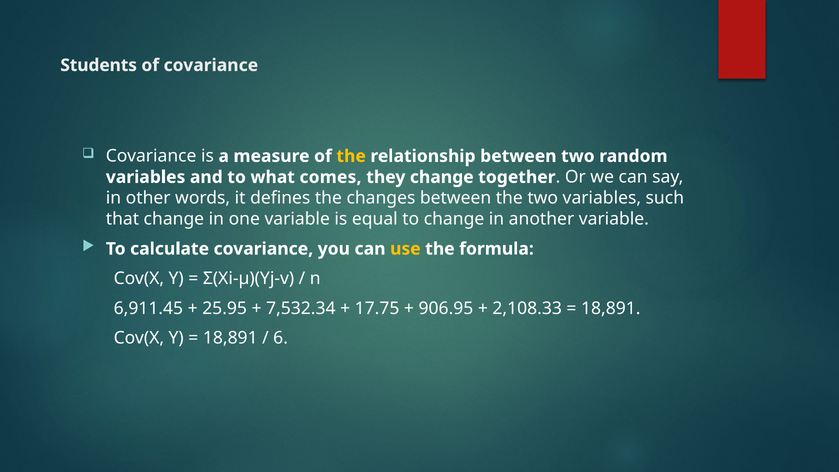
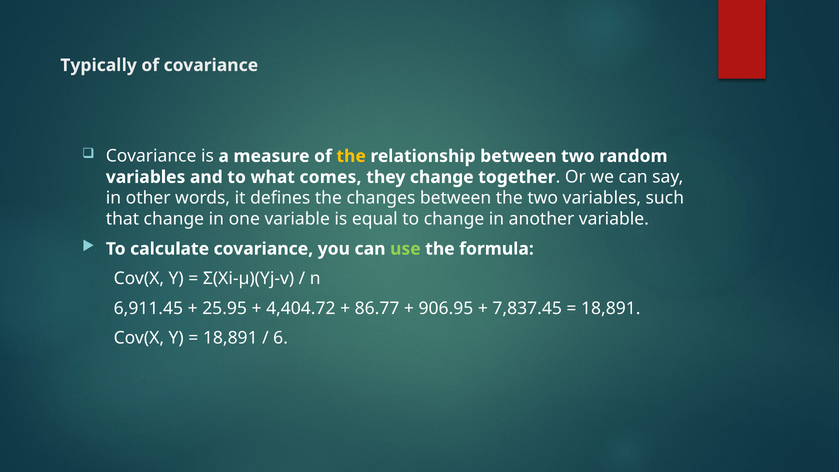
Students: Students -> Typically
use colour: yellow -> light green
7,532.34: 7,532.34 -> 4,404.72
17.75: 17.75 -> 86.77
2,108.33: 2,108.33 -> 7,837.45
